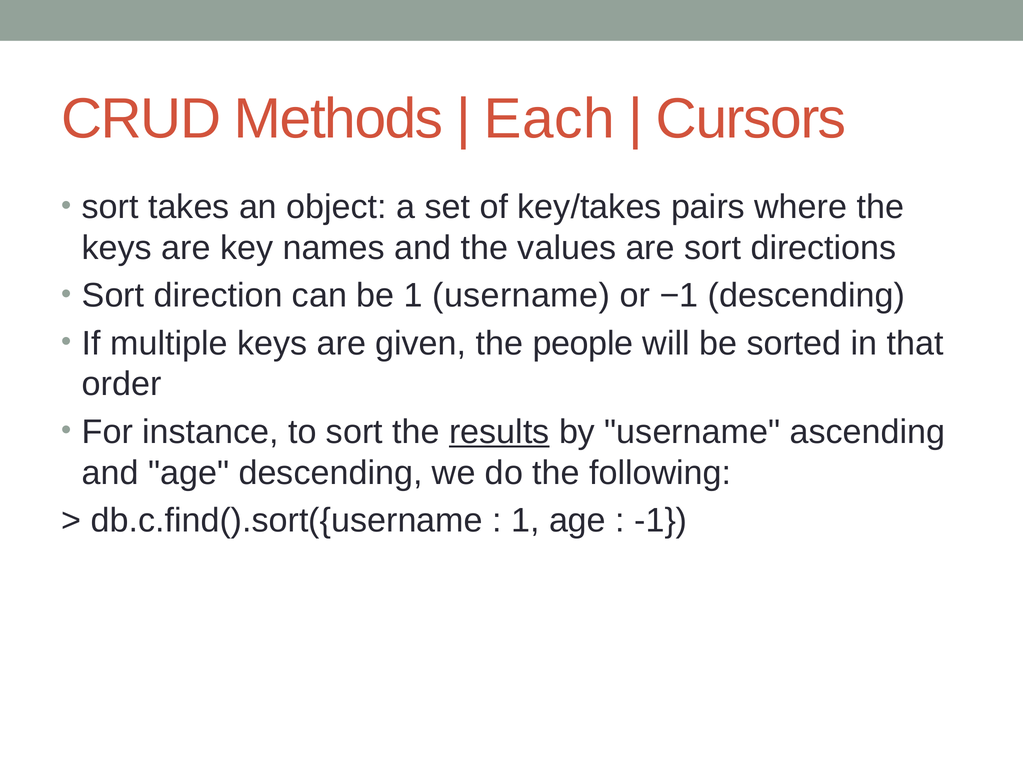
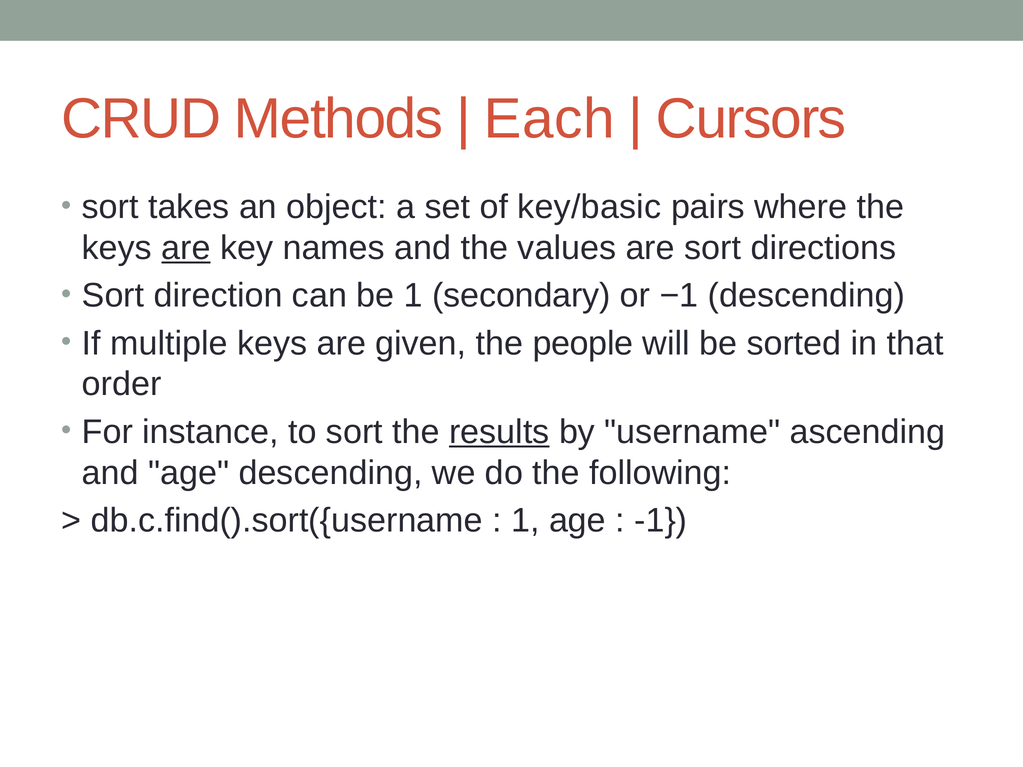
key/takes: key/takes -> key/basic
are at (186, 248) underline: none -> present
1 username: username -> secondary
